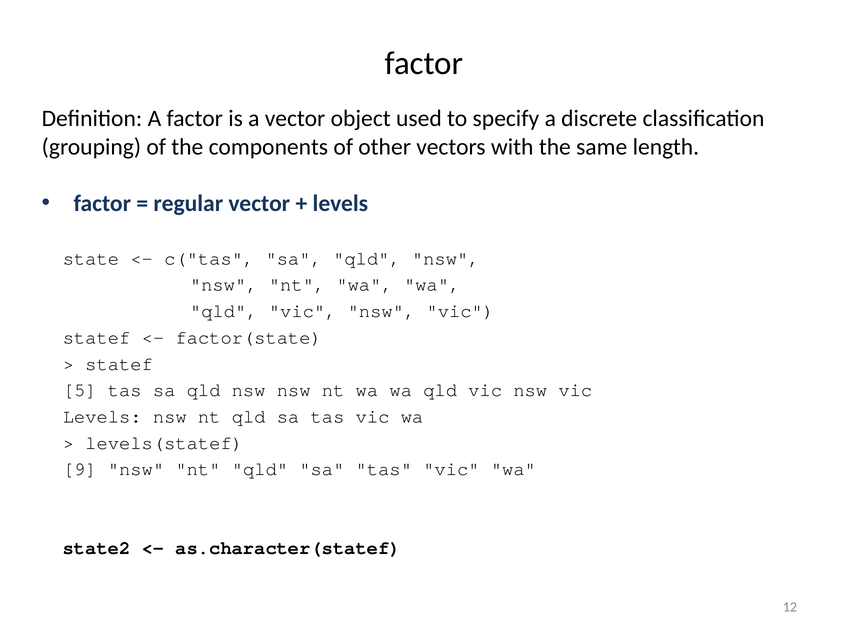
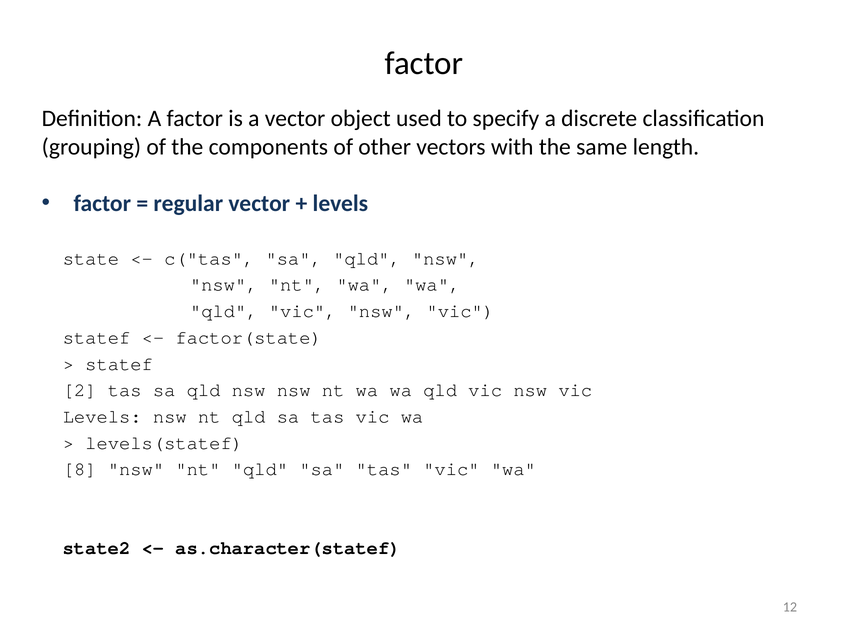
5: 5 -> 2
9: 9 -> 8
